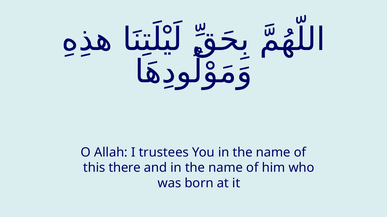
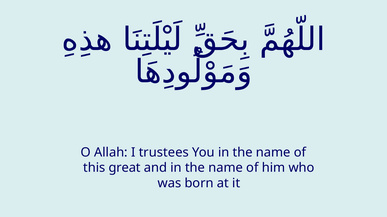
there: there -> great
